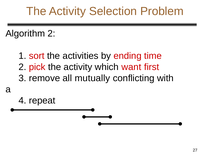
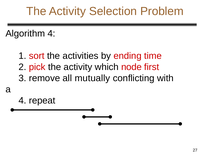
Algorithm 2: 2 -> 4
want: want -> node
